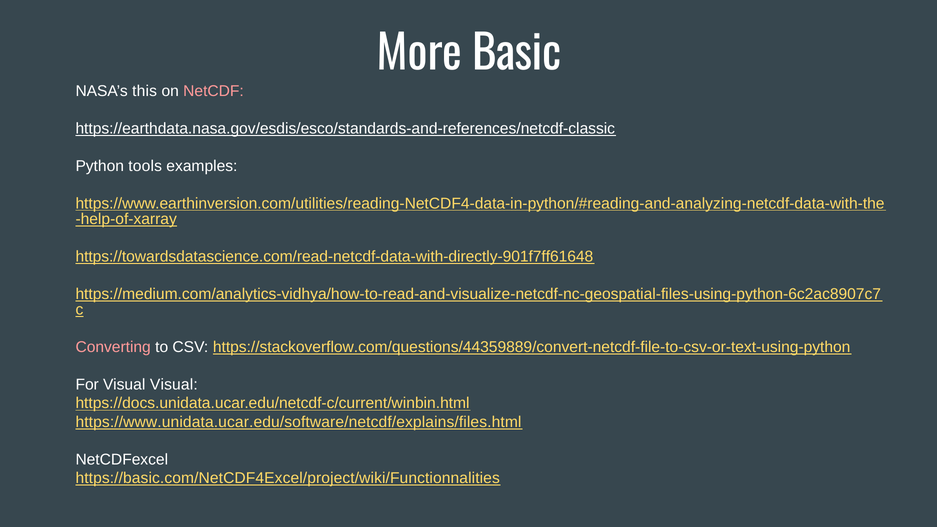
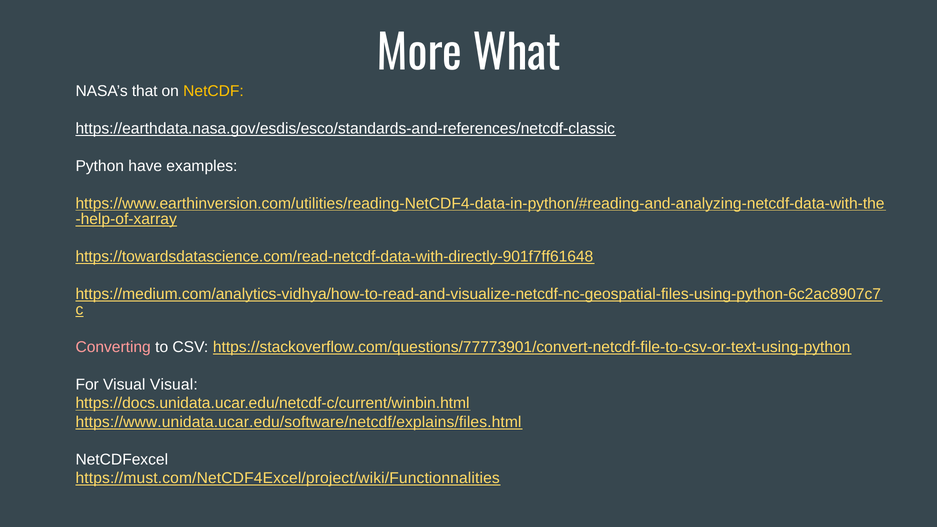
Basic: Basic -> What
this: this -> that
NetCDF colour: pink -> yellow
tools: tools -> have
https://stackoverflow.com/questions/44359889/convert-netcdf-file-to-csv-or-text-using-python: https://stackoverflow.com/questions/44359889/convert-netcdf-file-to-csv-or-text-using-python -> https://stackoverflow.com/questions/77773901/convert-netcdf-file-to-csv-or-text-using-python
https://basic.com/NetCDF4Excel/project/wiki/Functionnalities: https://basic.com/NetCDF4Excel/project/wiki/Functionnalities -> https://must.com/NetCDF4Excel/project/wiki/Functionnalities
